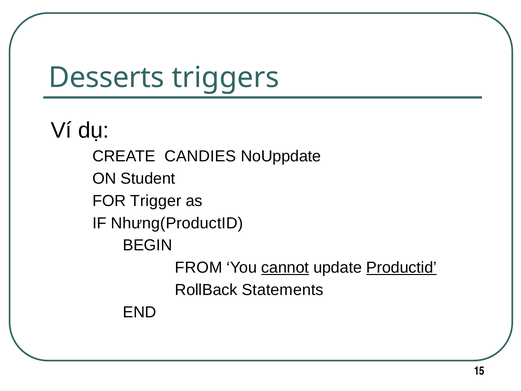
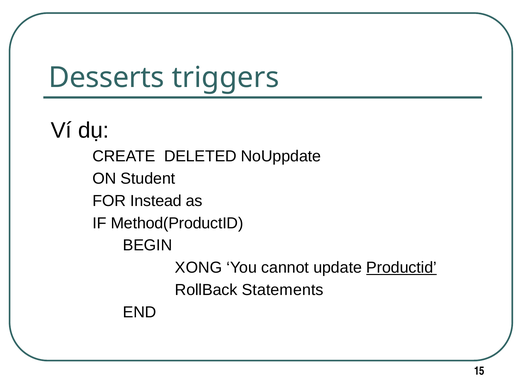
CANDIES: CANDIES -> DELETED
Trigger: Trigger -> Instead
Nhưng(ProductID: Nhưng(ProductID -> Method(ProductID
FROM: FROM -> XONG
cannot underline: present -> none
